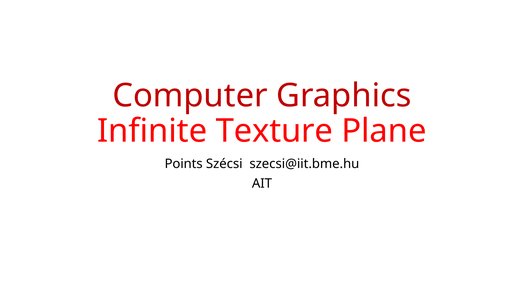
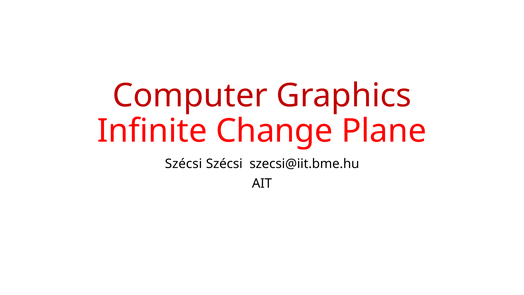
Texture: Texture -> Change
Points at (184, 164): Points -> Szécsi
